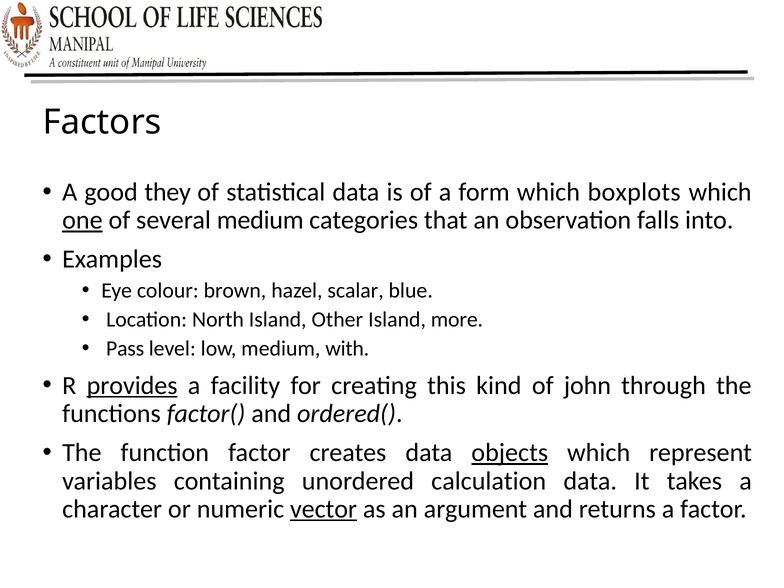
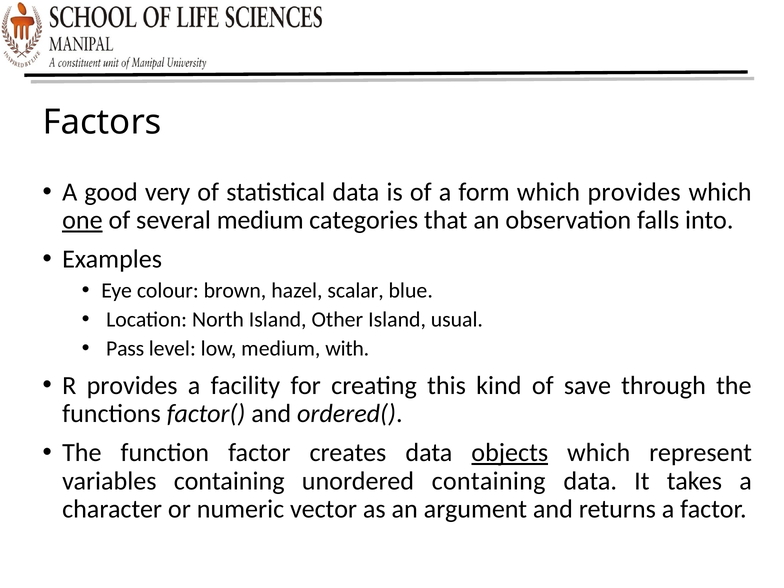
they: they -> very
which boxplots: boxplots -> provides
more: more -> usual
provides at (132, 385) underline: present -> none
john: john -> save
unordered calculation: calculation -> containing
vector underline: present -> none
